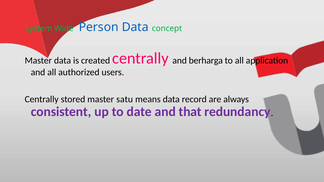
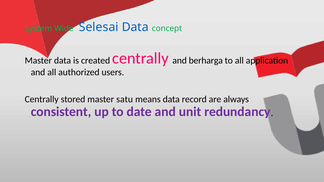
Person: Person -> Selesai
that: that -> unit
